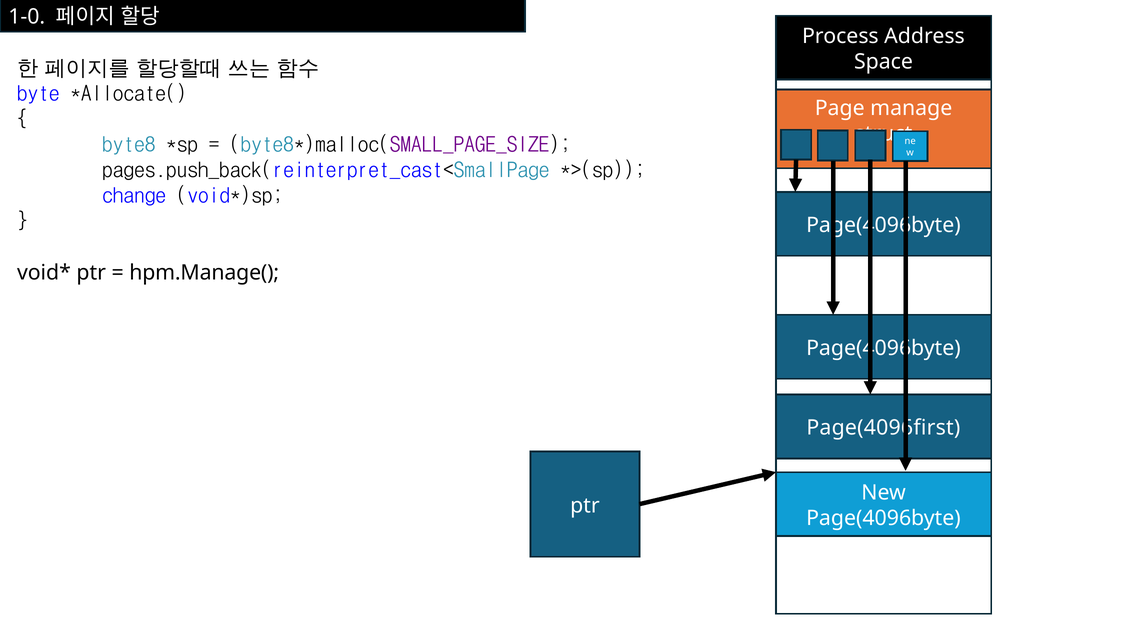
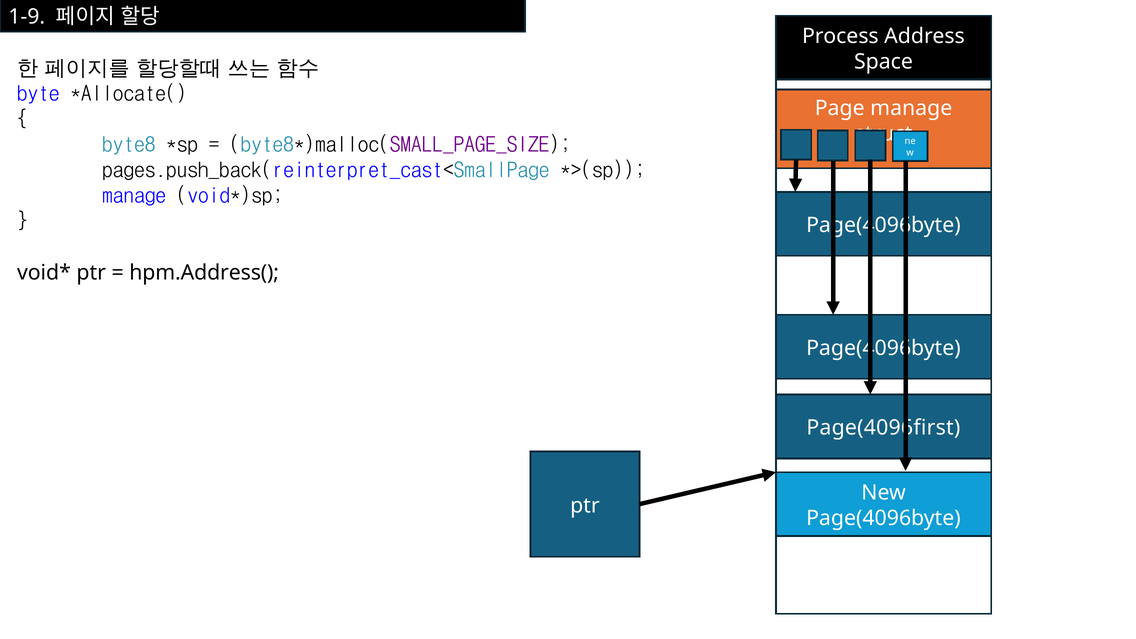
1-0: 1-0 -> 1-9
change at (134, 196): change -> manage
hpm.Manage(: hpm.Manage( -> hpm.Address(
